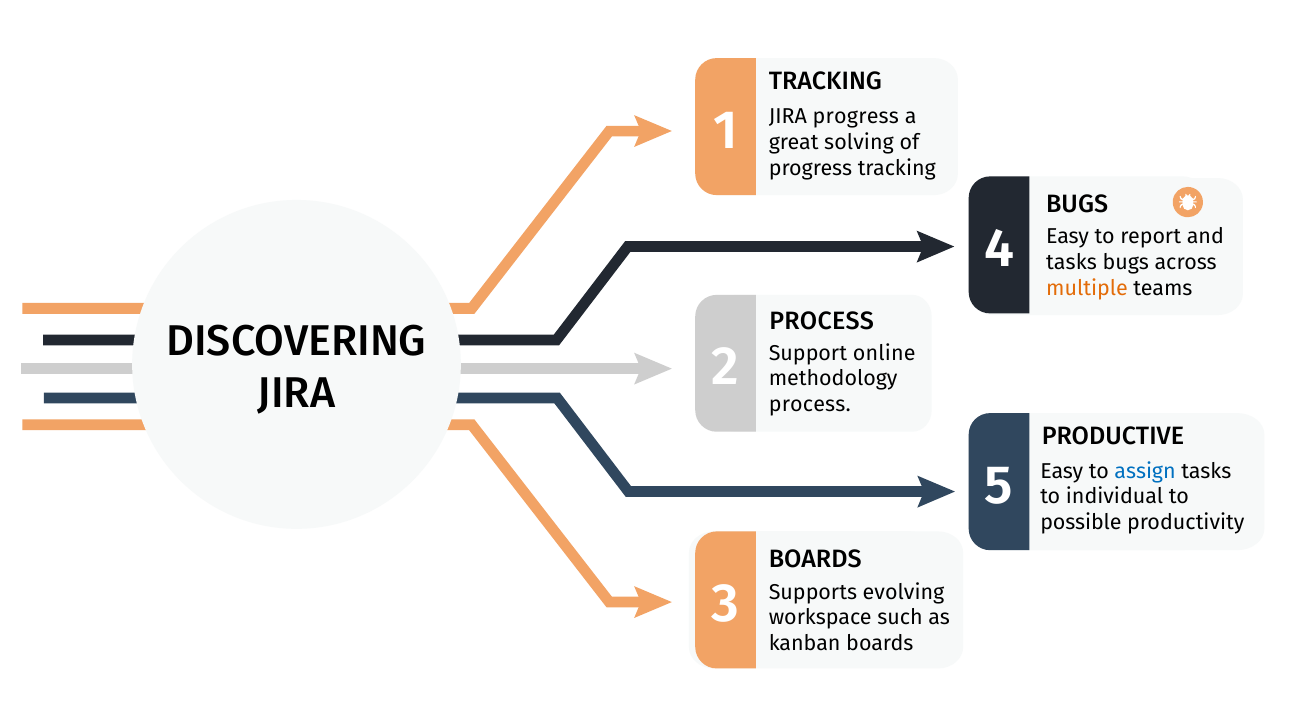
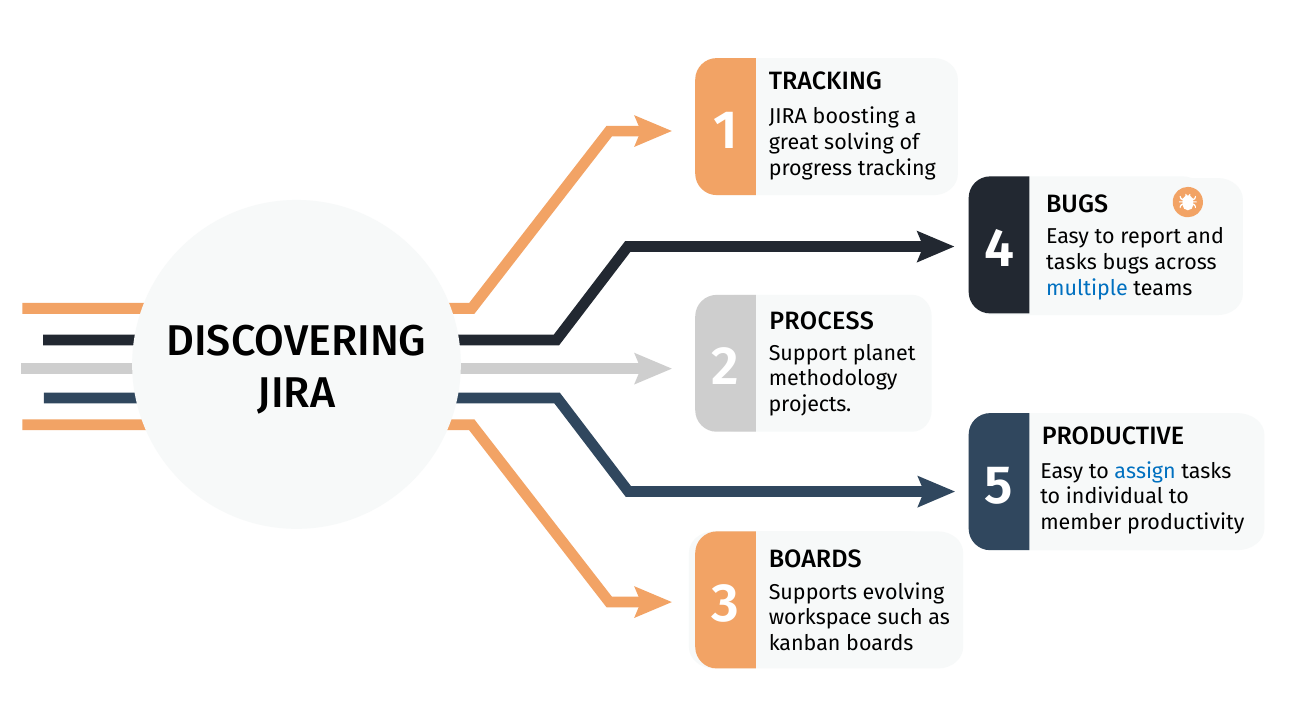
JIRA progress: progress -> boosting
multiple colour: orange -> blue
online: online -> planet
process at (810, 404): process -> projects
possible: possible -> member
